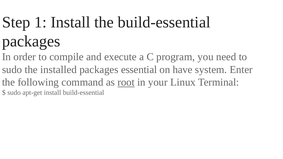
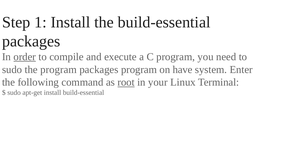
order underline: none -> present
the installed: installed -> program
packages essential: essential -> program
